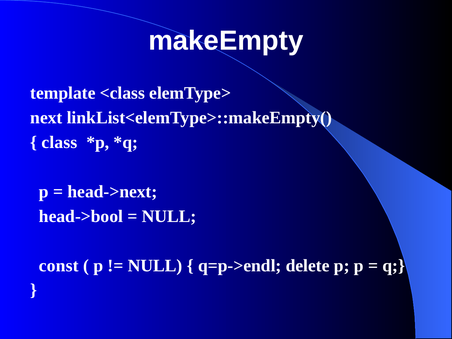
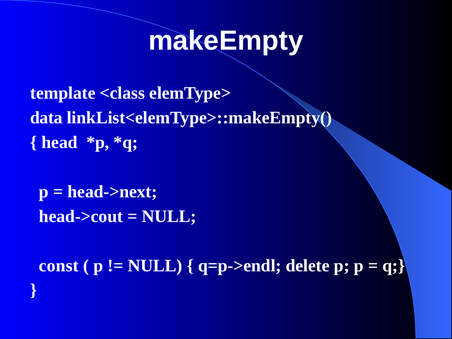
next: next -> data
class: class -> head
head->bool: head->bool -> head->cout
